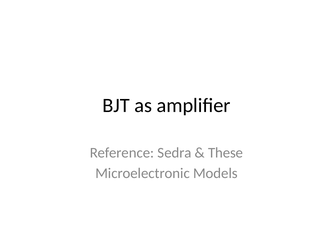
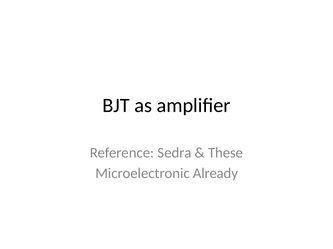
Models: Models -> Already
